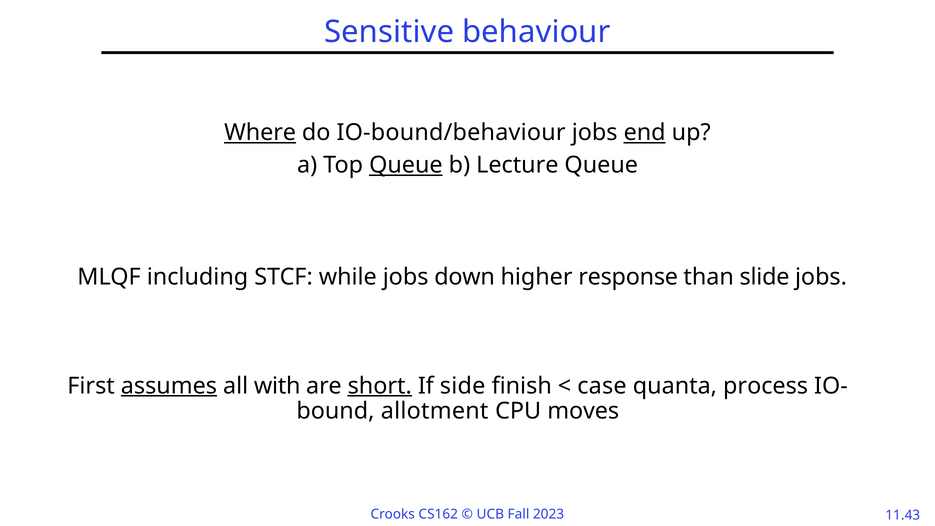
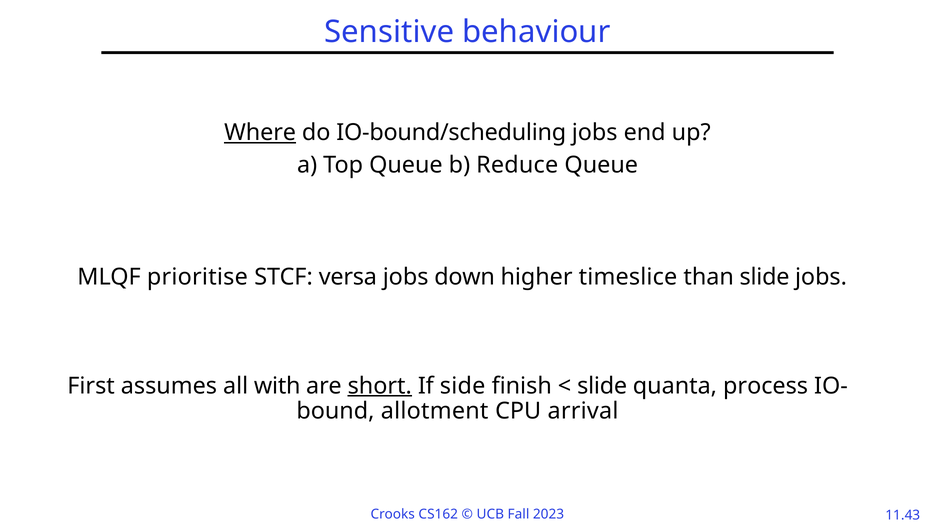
IO-bound/behaviour: IO-bound/behaviour -> IO-bound/scheduling
end underline: present -> none
Queue at (406, 165) underline: present -> none
Lecture: Lecture -> Reduce
including: including -> prioritise
while: while -> versa
response: response -> timeslice
assumes underline: present -> none
case at (602, 386): case -> slide
moves: moves -> arrival
